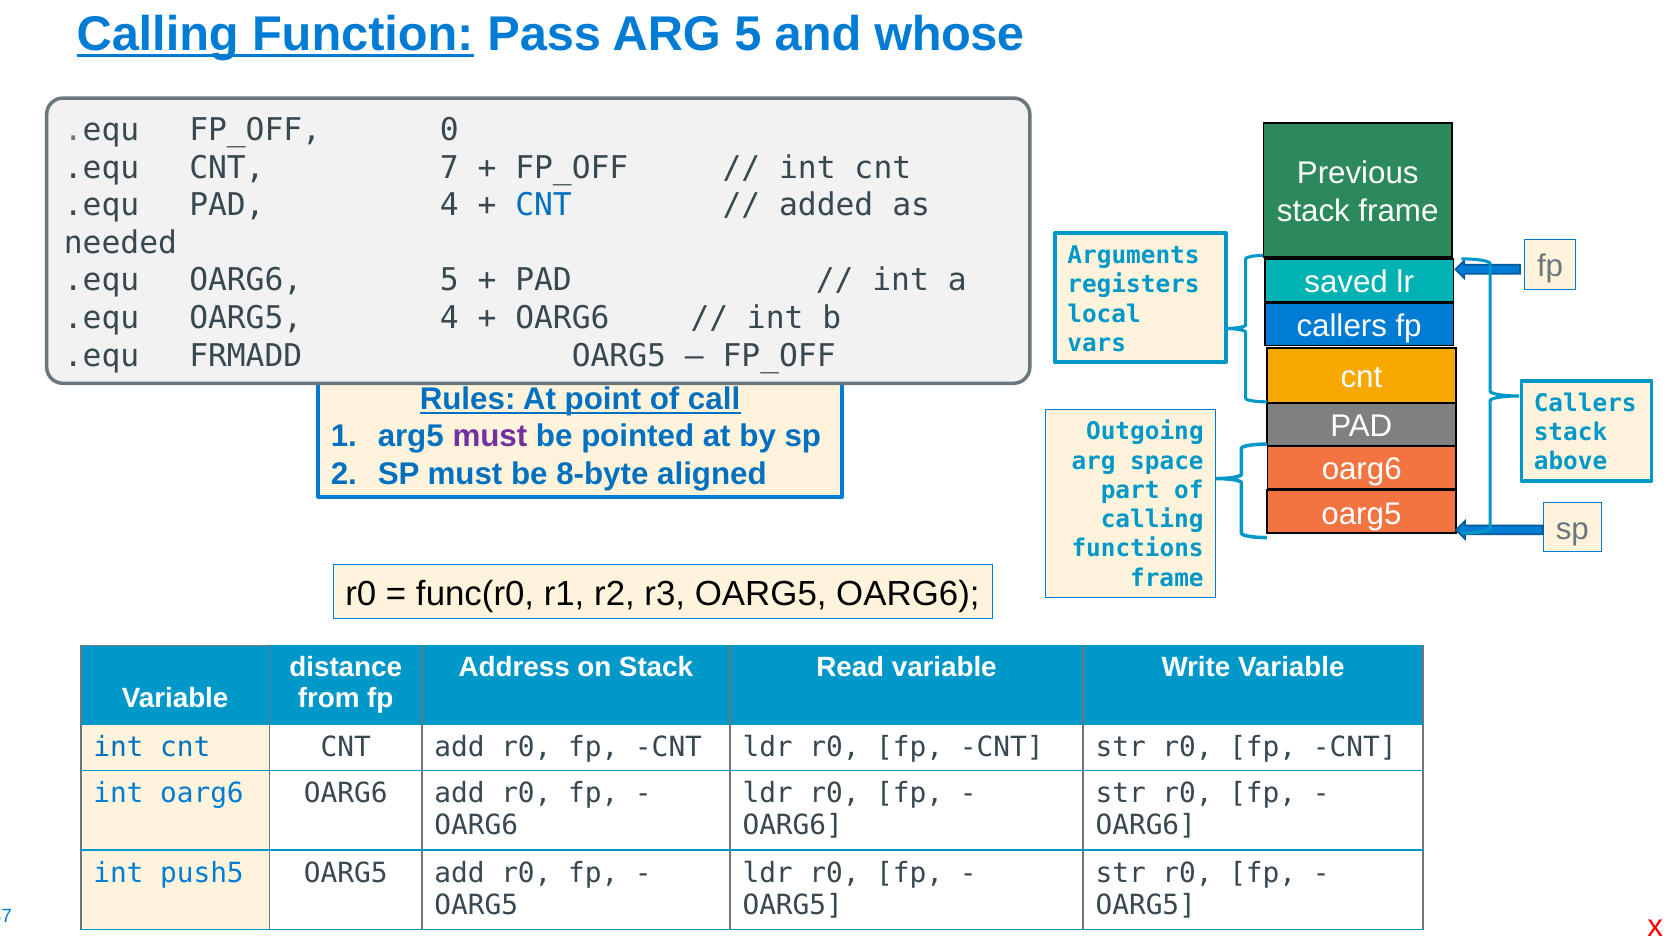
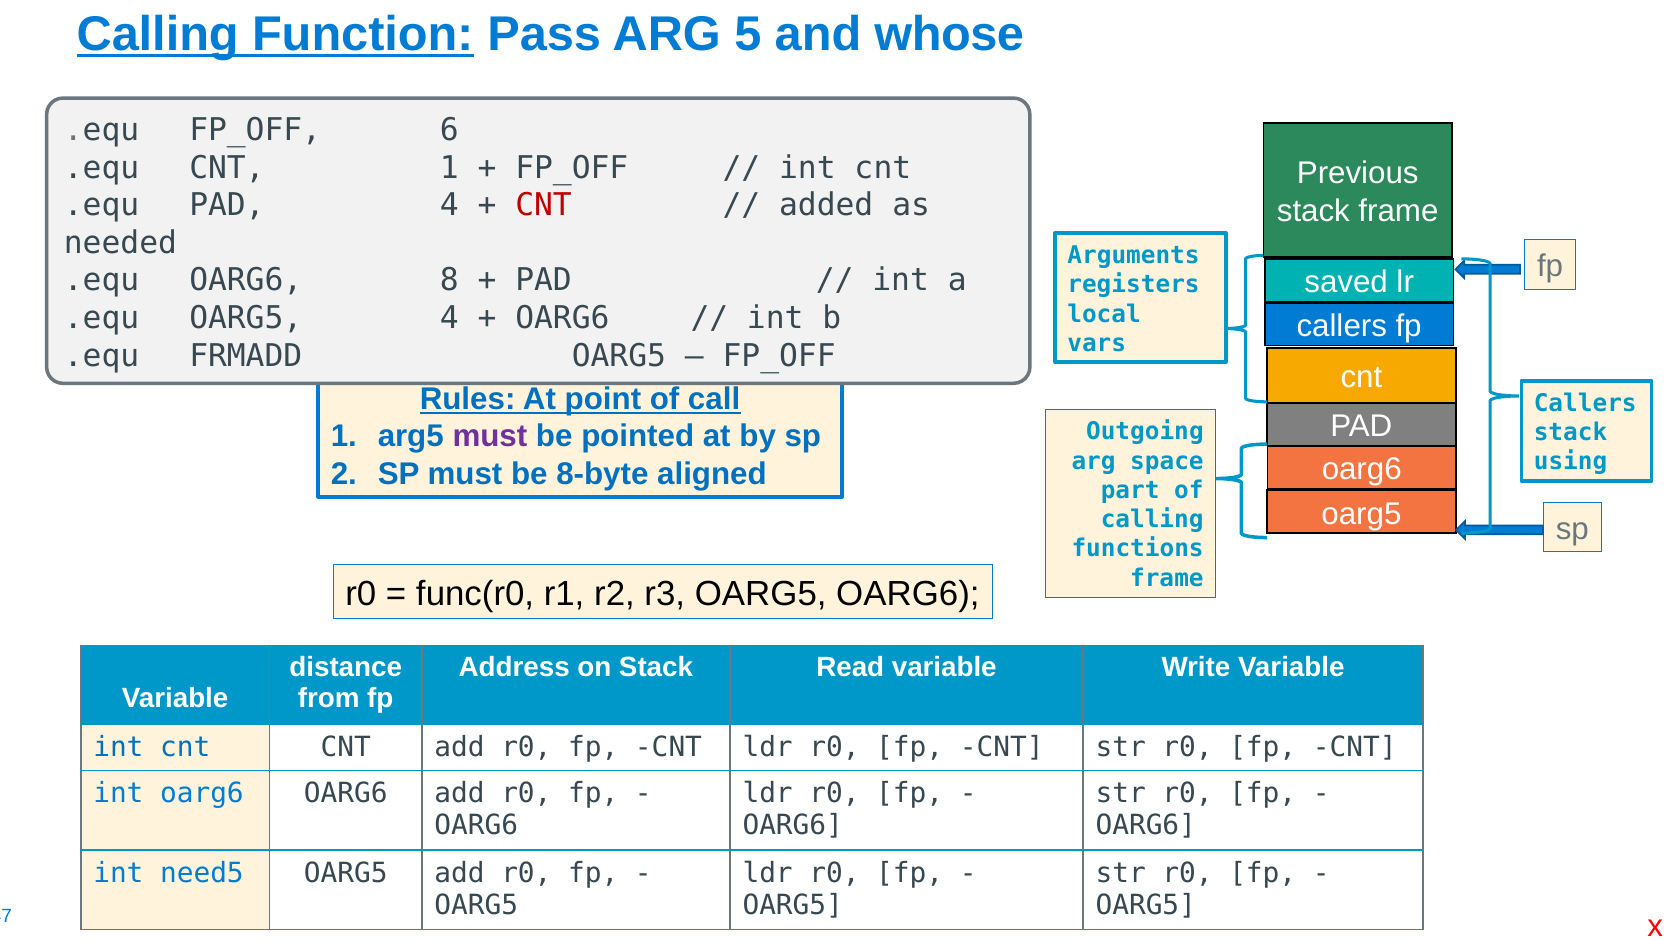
0: 0 -> 6
CNT 7: 7 -> 1
CNT at (544, 205) colour: blue -> red
OARG6 5: 5 -> 8
above: above -> using
push5: push5 -> need5
